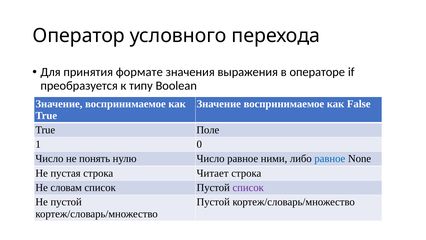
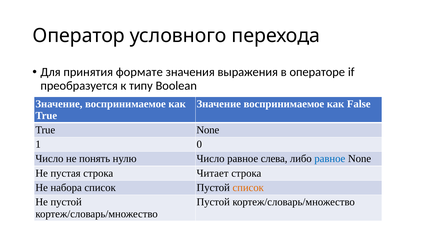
True Поле: Поле -> None
ними: ними -> слева
словам: словам -> набора
список at (248, 187) colour: purple -> orange
